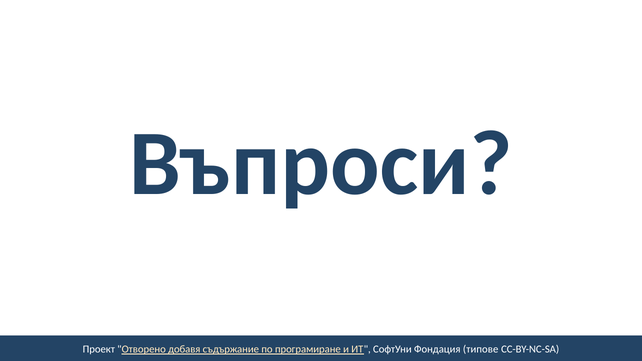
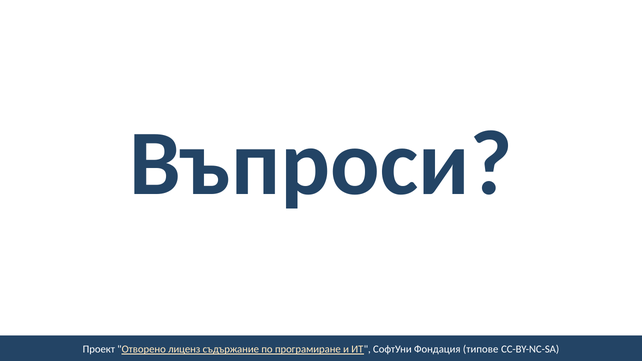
добавя: добавя -> лиценз
